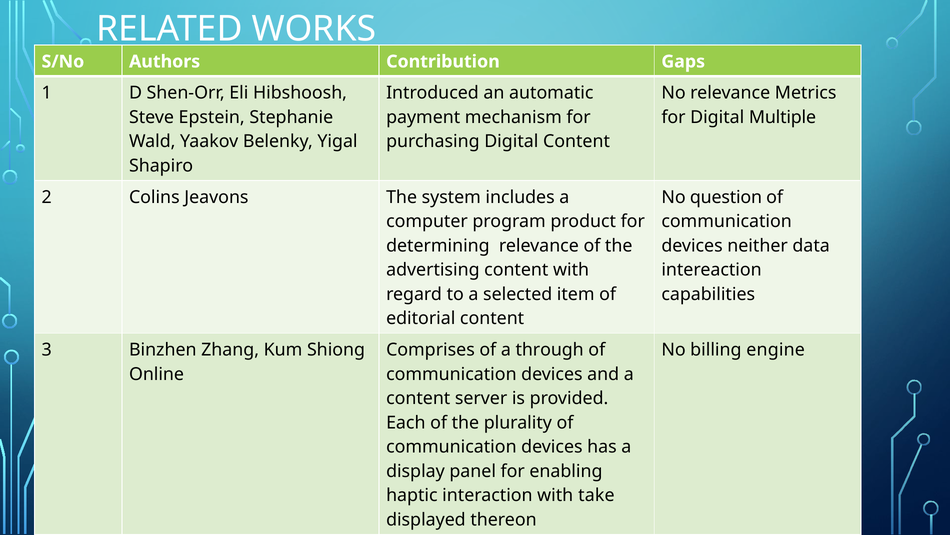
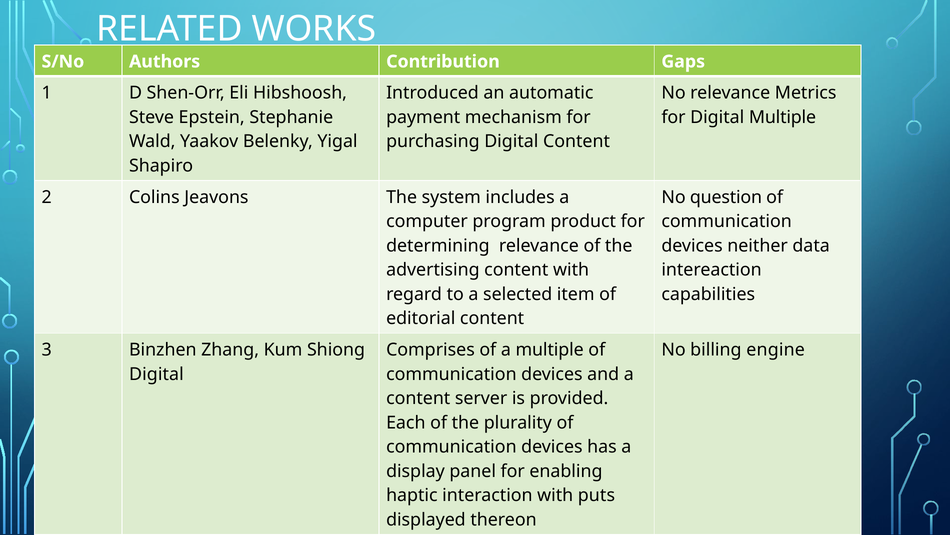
a through: through -> multiple
Online at (156, 374): Online -> Digital
take: take -> puts
